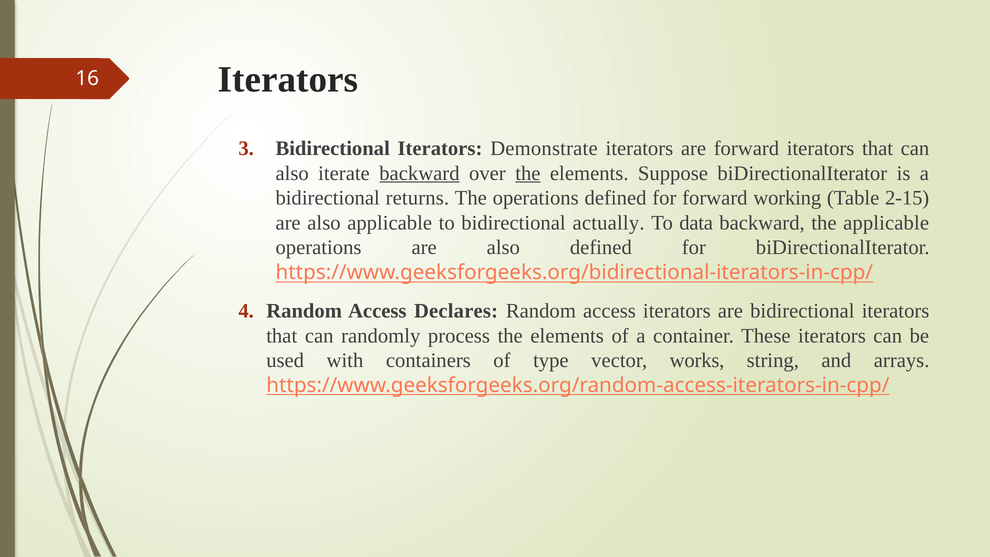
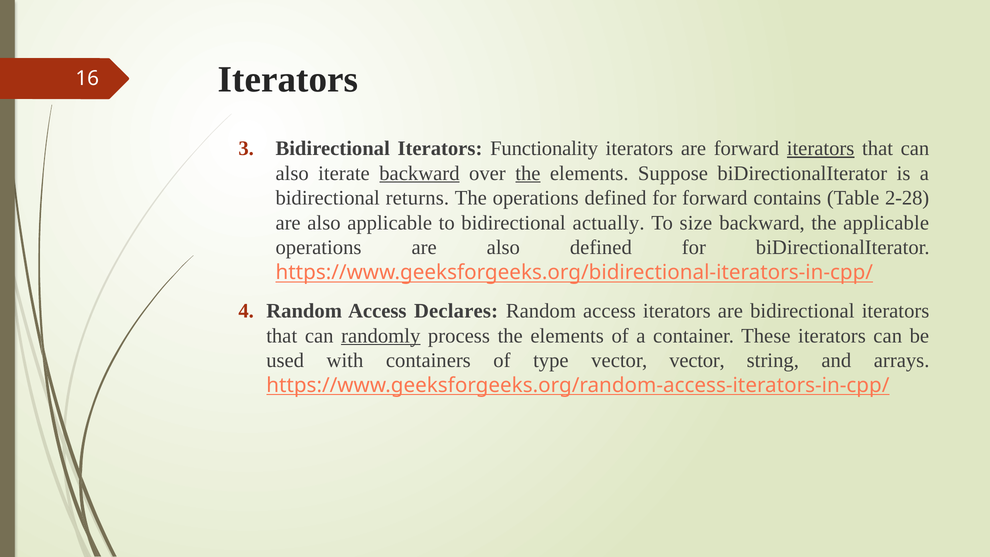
Demonstrate: Demonstrate -> Functionality
iterators at (821, 148) underline: none -> present
working: working -> contains
2-15: 2-15 -> 2-28
data: data -> size
randomly underline: none -> present
vector works: works -> vector
